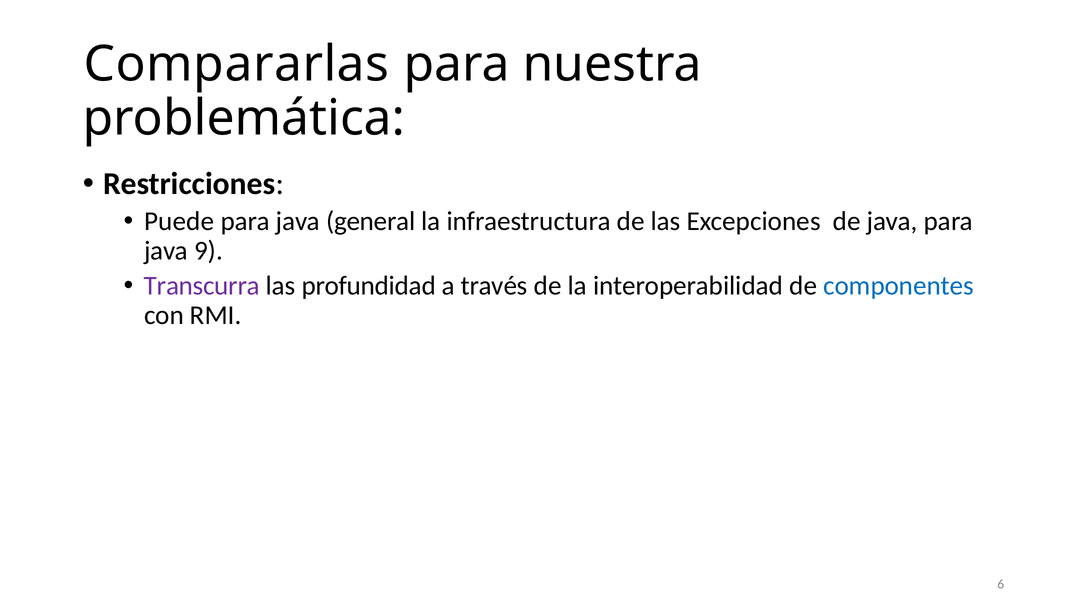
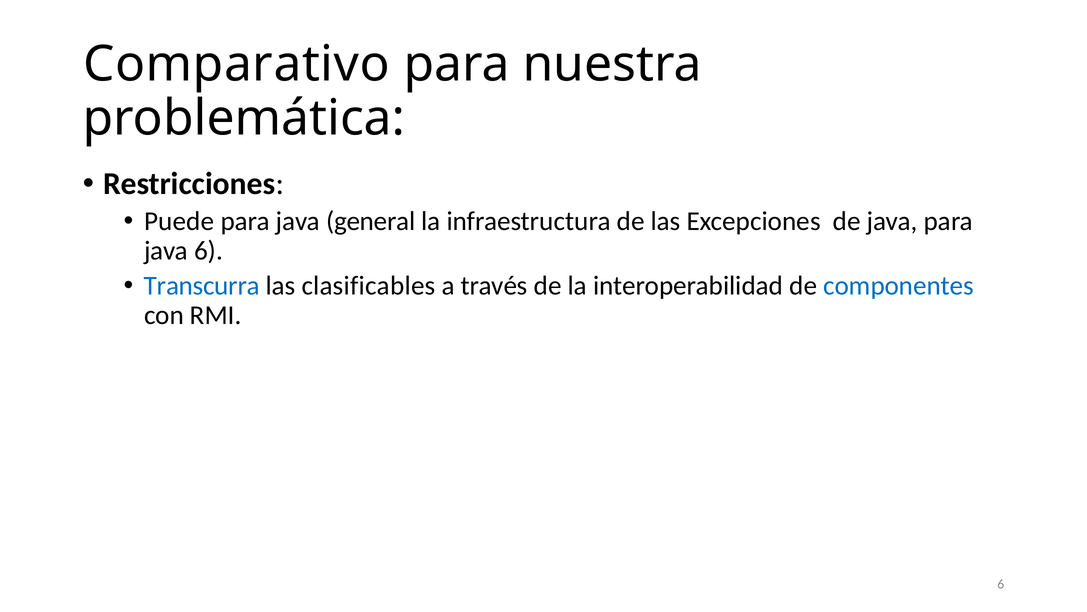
Compararlas: Compararlas -> Comparativo
java 9: 9 -> 6
Transcurra colour: purple -> blue
profundidad: profundidad -> clasificables
